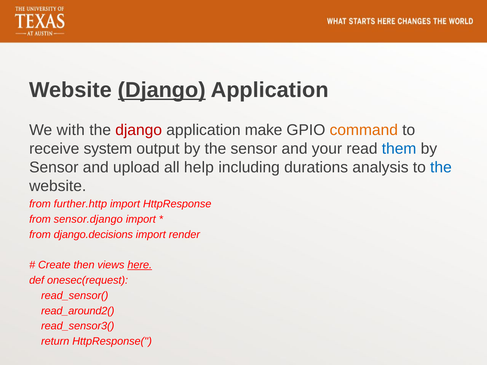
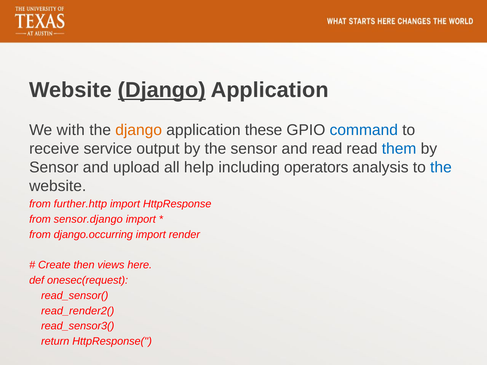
django at (139, 130) colour: red -> orange
make: make -> these
command colour: orange -> blue
system: system -> service
and your: your -> read
durations: durations -> operators
django.decisions: django.decisions -> django.occurring
here underline: present -> none
read_around2(: read_around2( -> read_render2(
